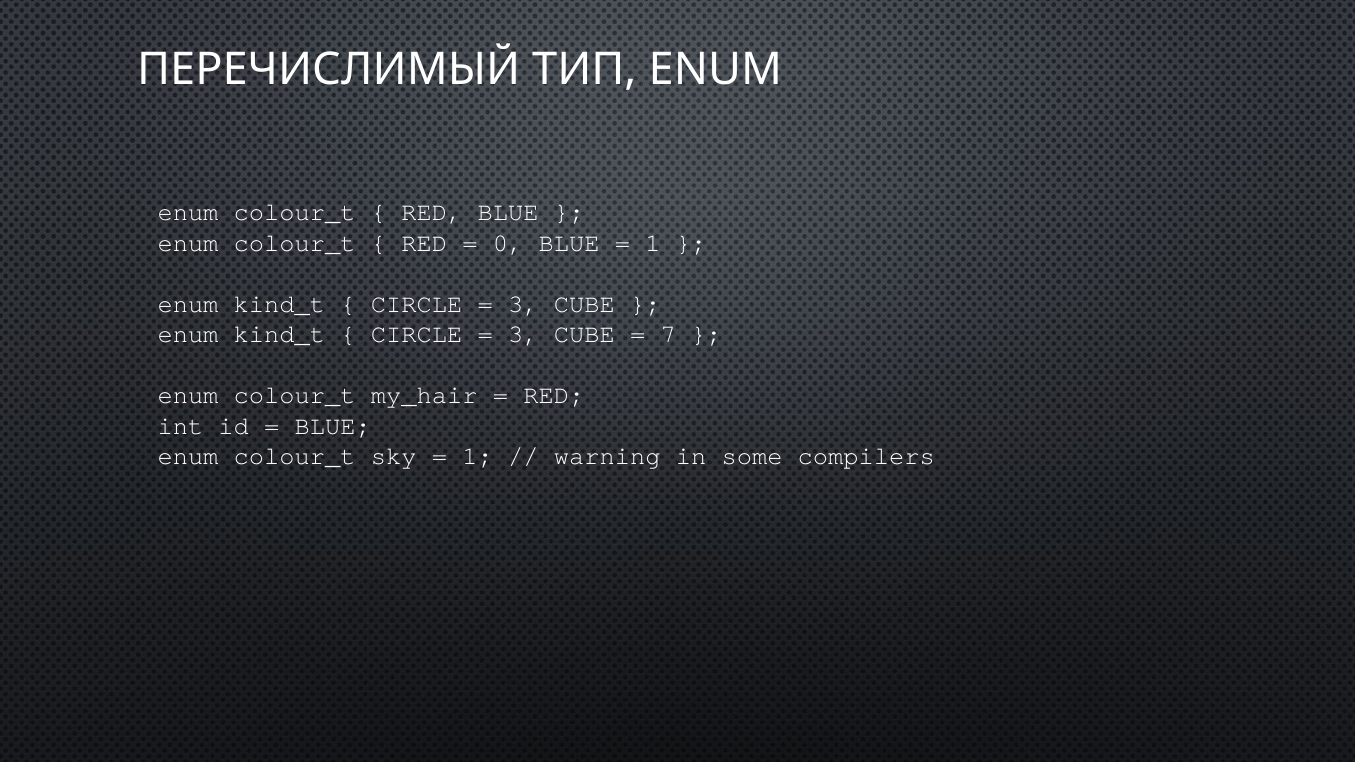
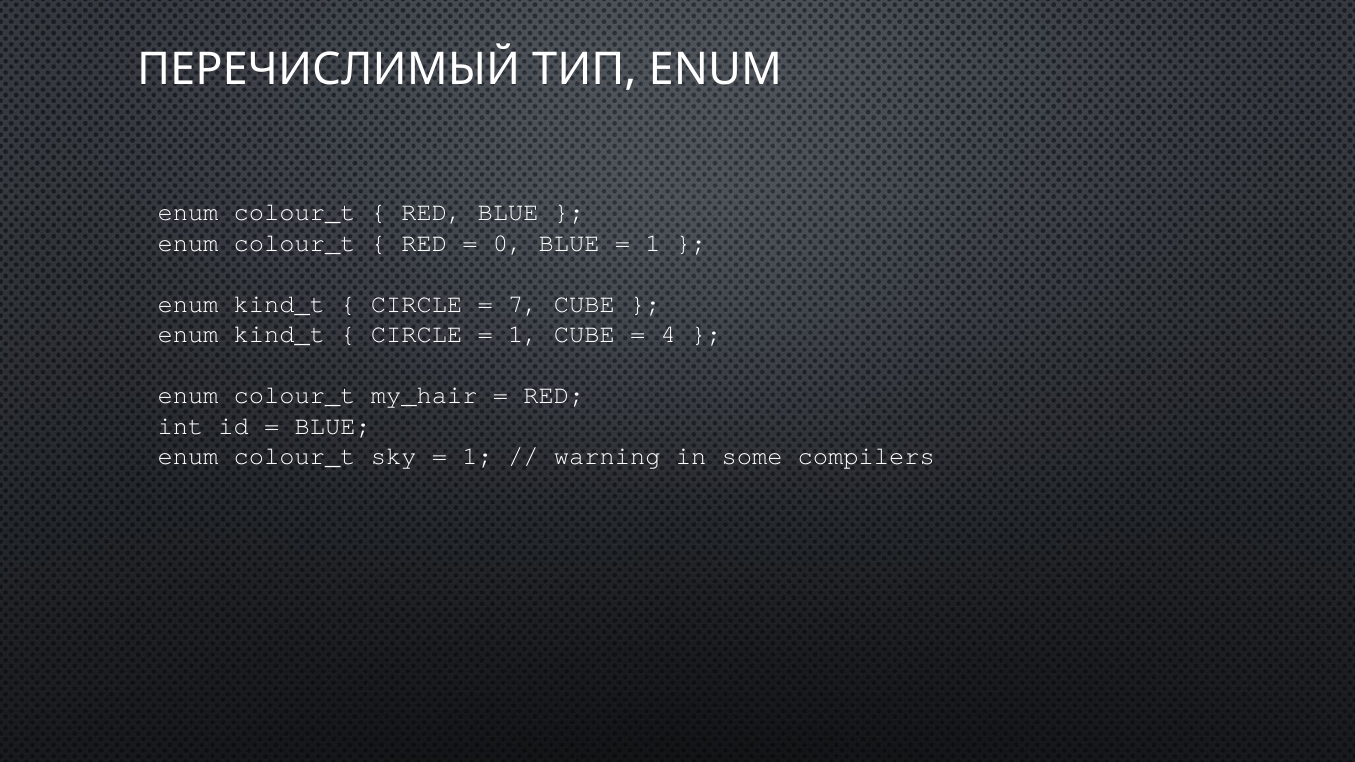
3 at (523, 304): 3 -> 7
3 at (523, 334): 3 -> 1
7: 7 -> 4
